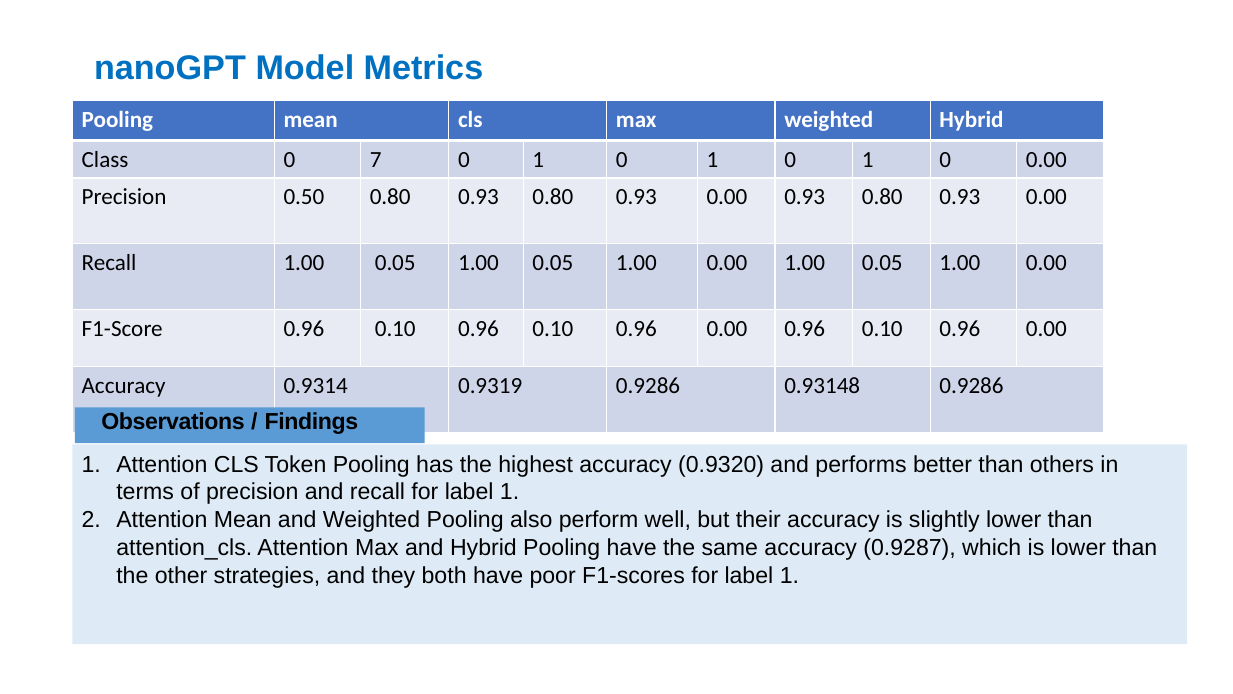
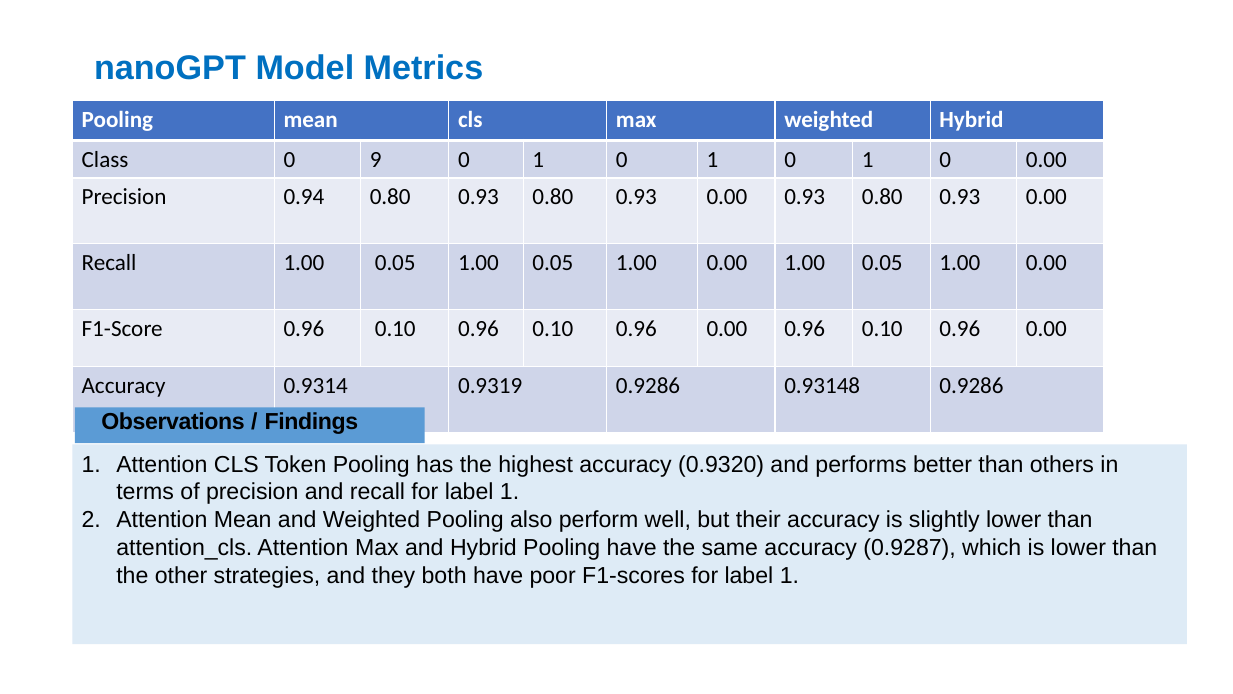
7: 7 -> 9
0.50: 0.50 -> 0.94
